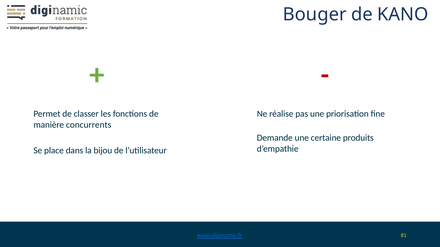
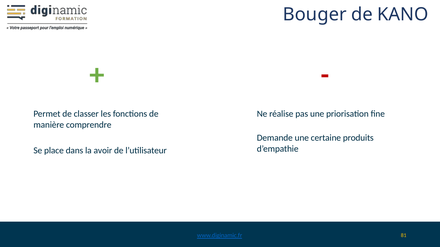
concurrents: concurrents -> comprendre
bijou: bijou -> avoir
